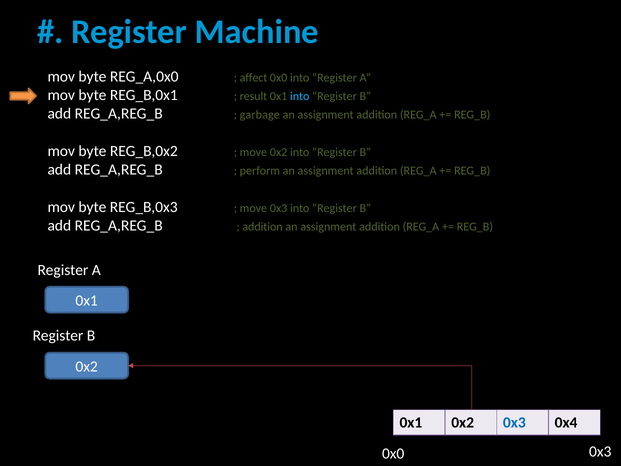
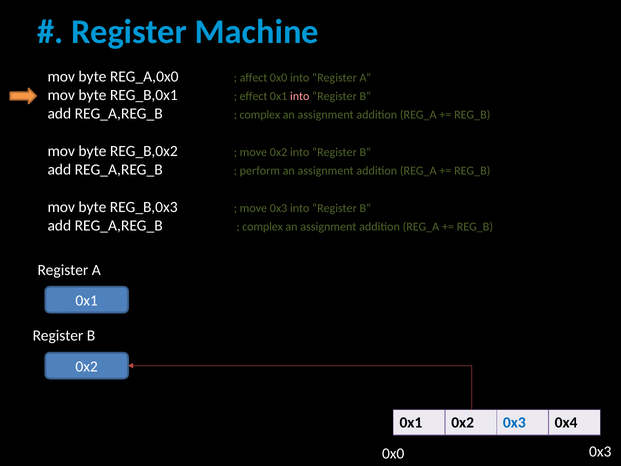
result: result -> effect
into at (300, 96) colour: light blue -> pink
garbage at (260, 115): garbage -> complex
addition at (263, 227): addition -> complex
